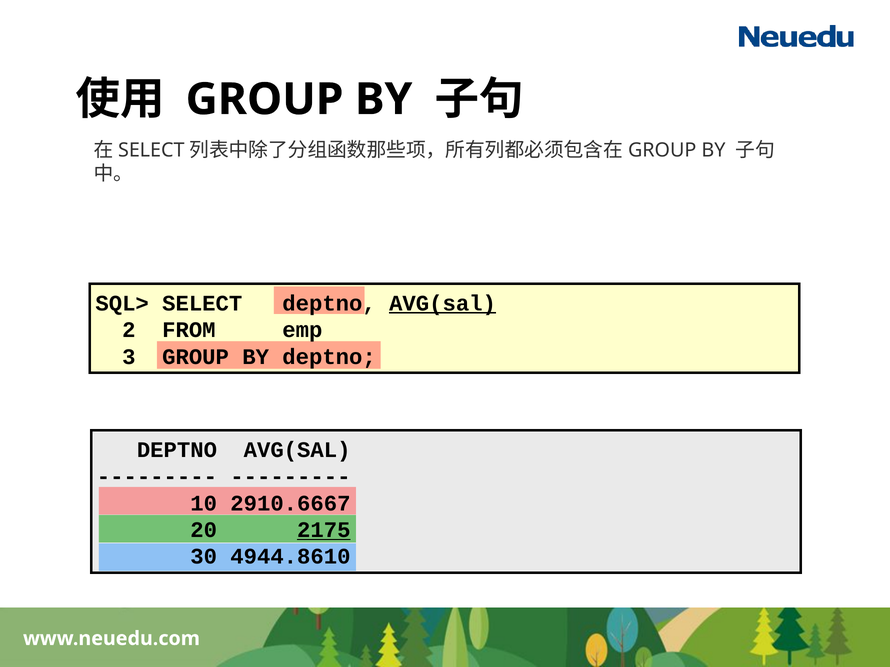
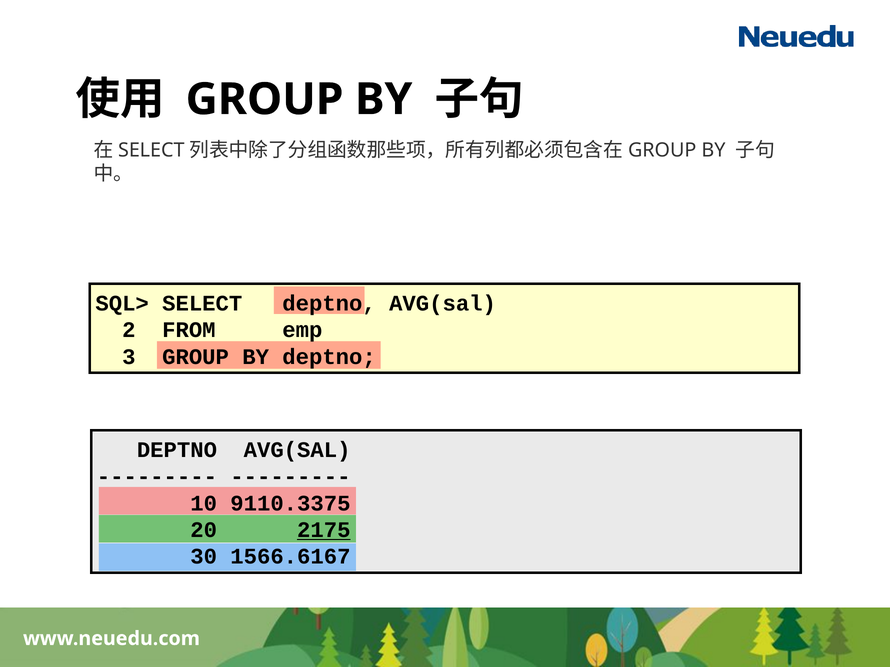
AVG(sal at (443, 304) underline: present -> none
2910.6667: 2910.6667 -> 9110.3375
4944.8610: 4944.8610 -> 1566.6167
